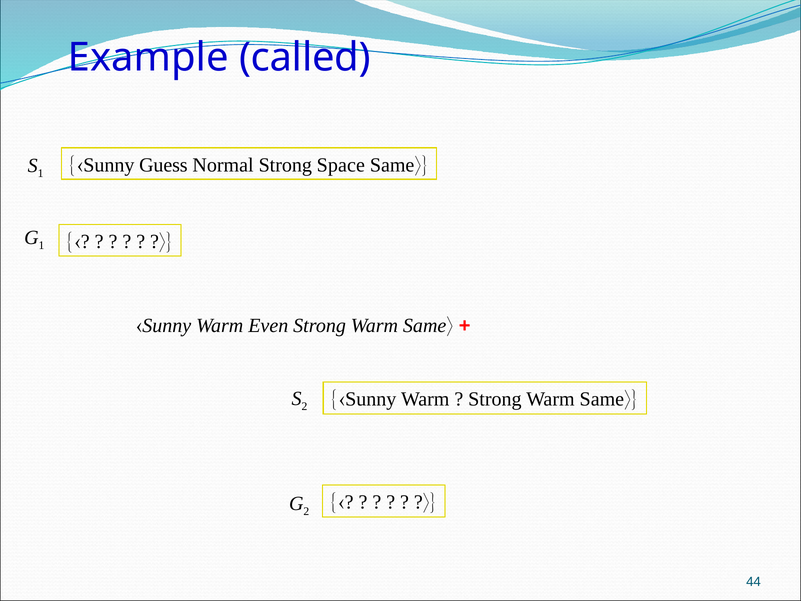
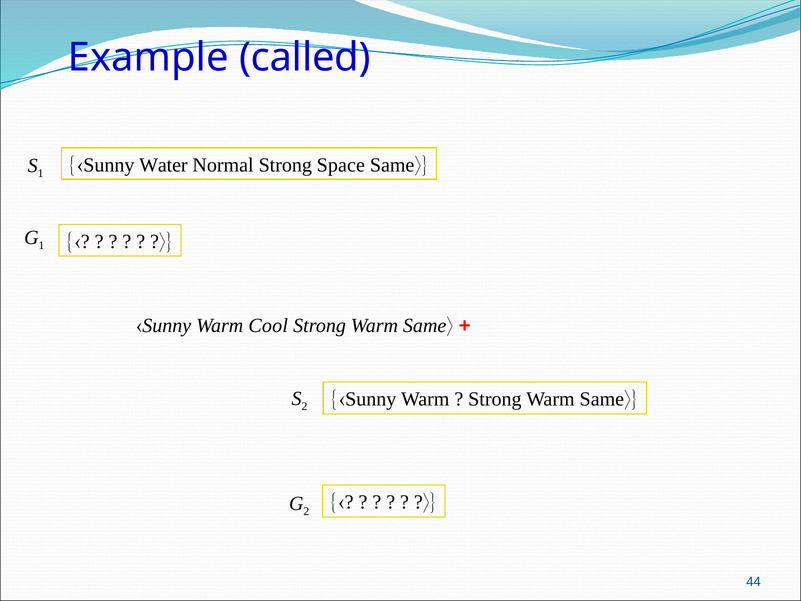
Guess: Guess -> Water
Even: Even -> Cool
